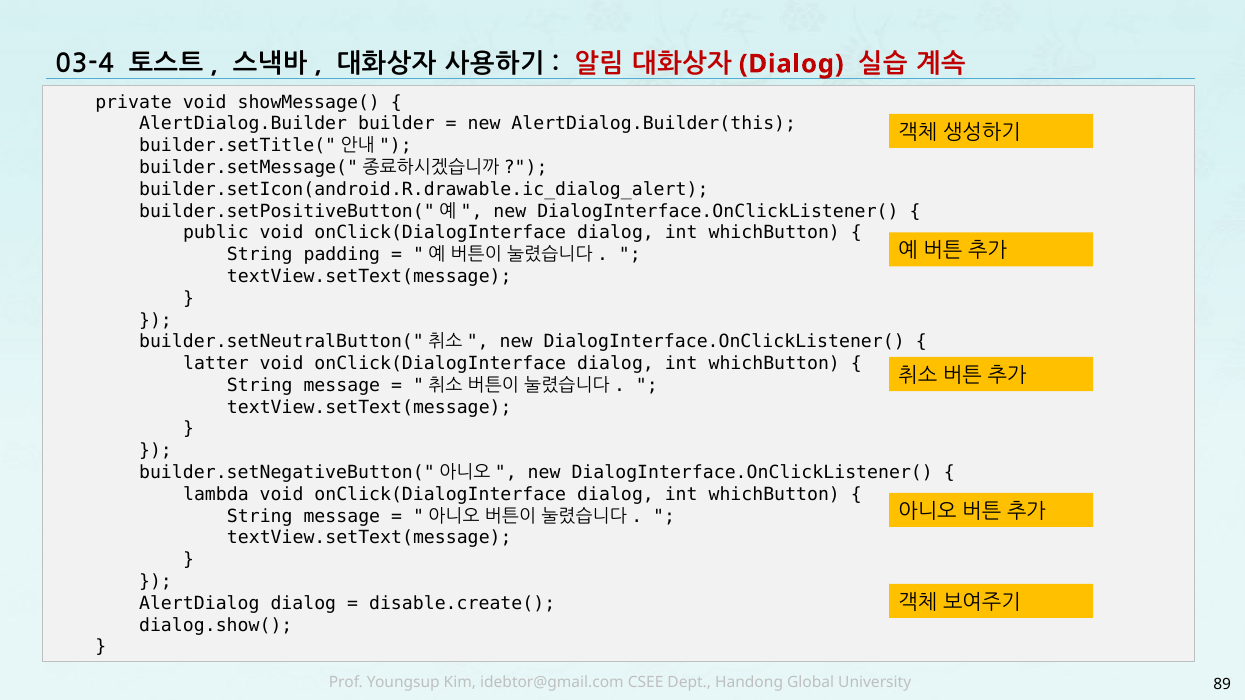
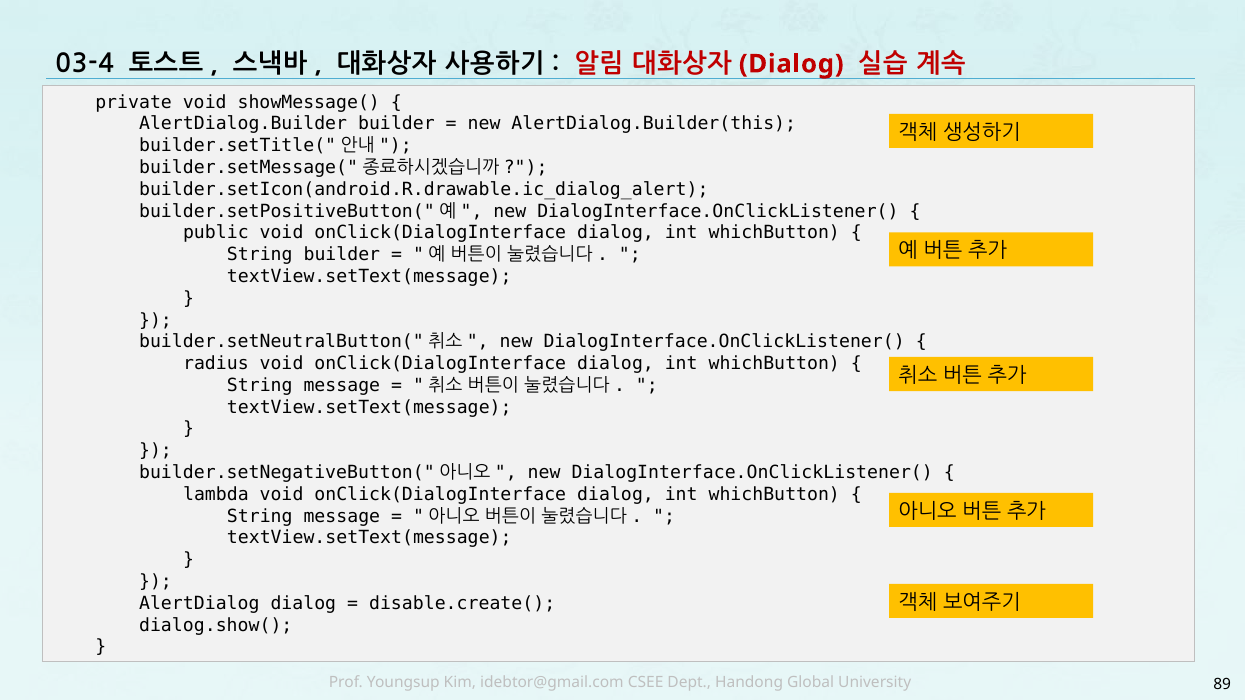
String padding: padding -> builder
latter: latter -> radius
